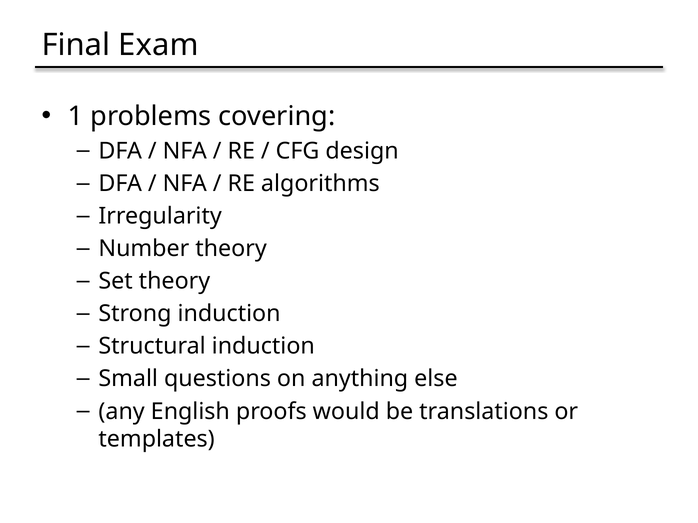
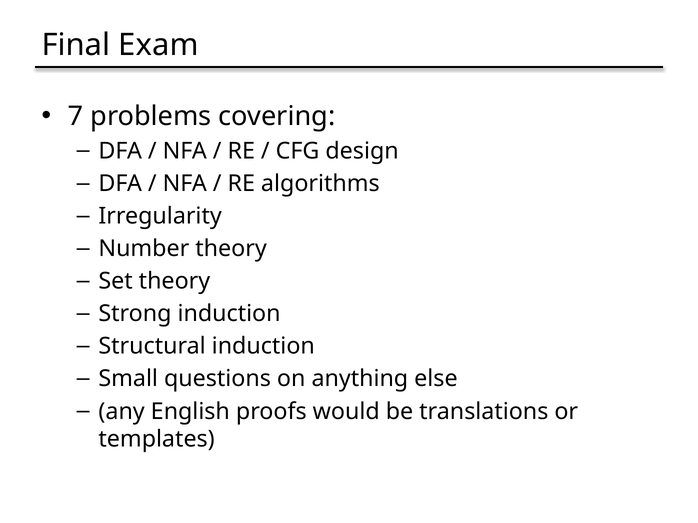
1: 1 -> 7
